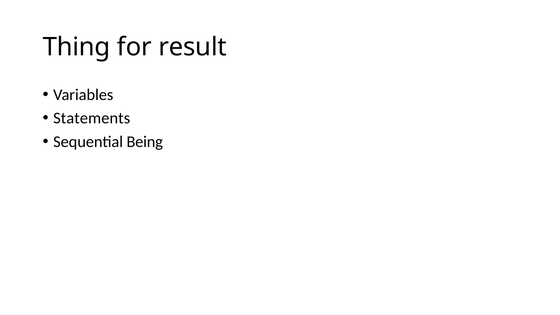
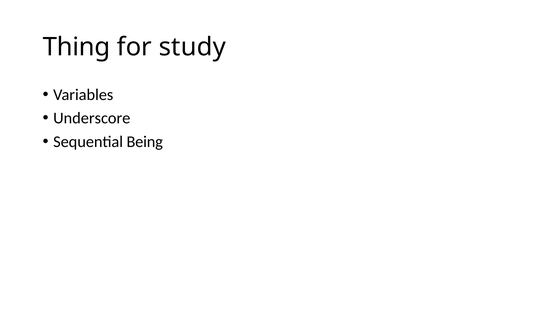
result: result -> study
Statements: Statements -> Underscore
